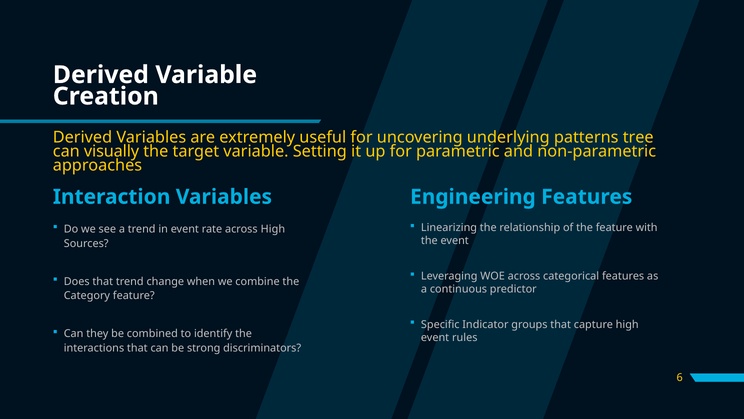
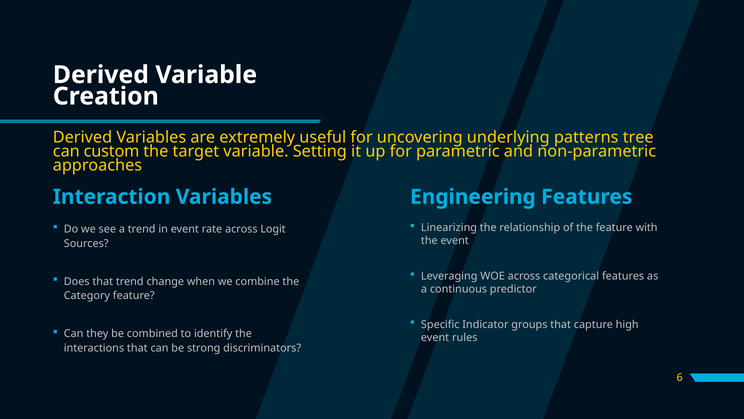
visually: visually -> custom
across High: High -> Logit
